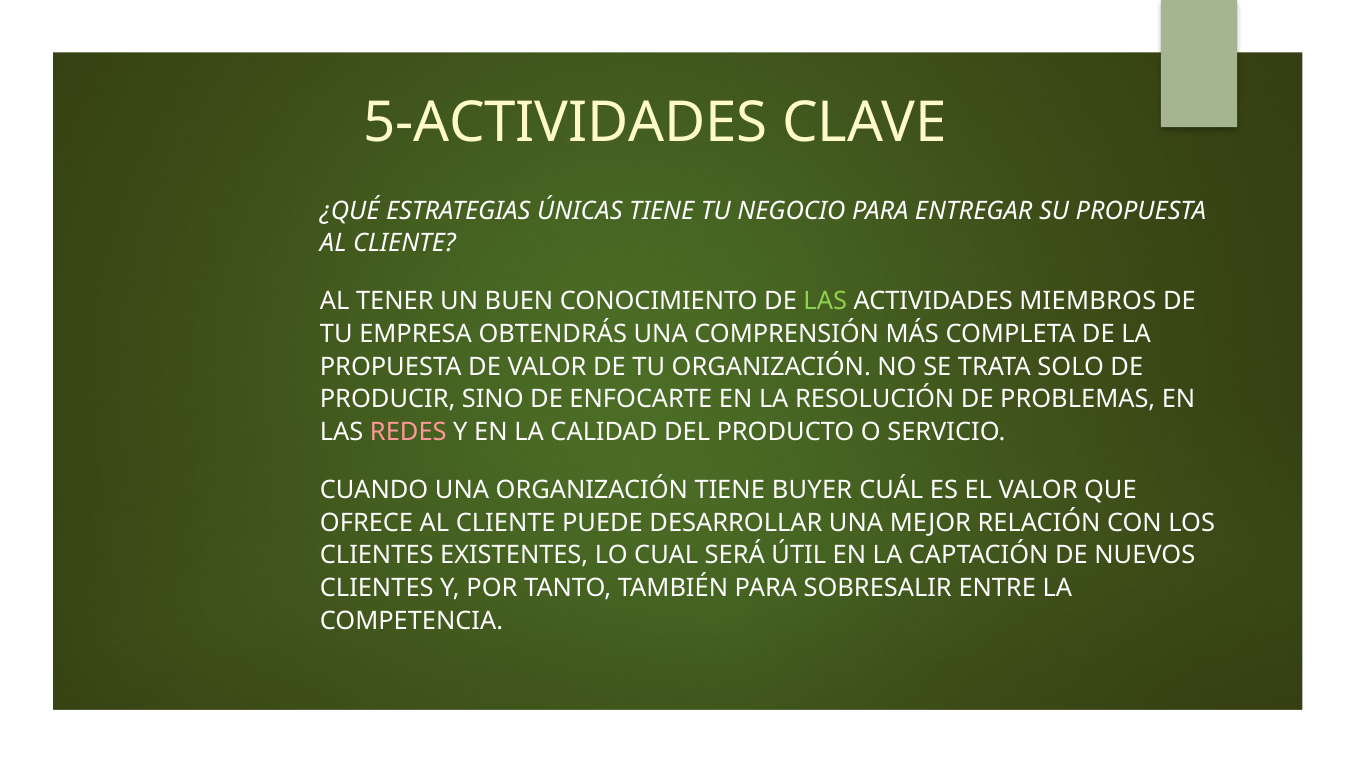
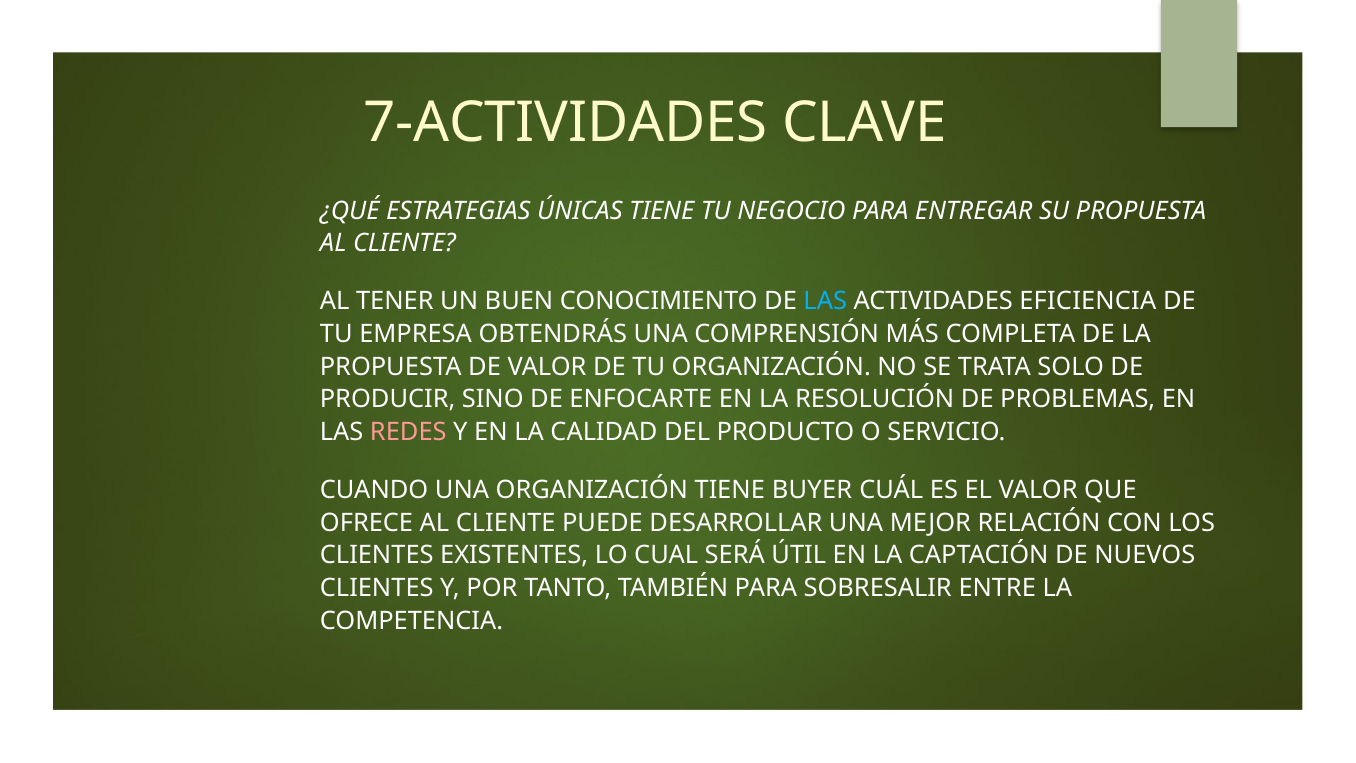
5-ACTIVIDADES: 5-ACTIVIDADES -> 7-ACTIVIDADES
LAS at (825, 301) colour: light green -> light blue
MIEMBROS: MIEMBROS -> EFICIENCIA
